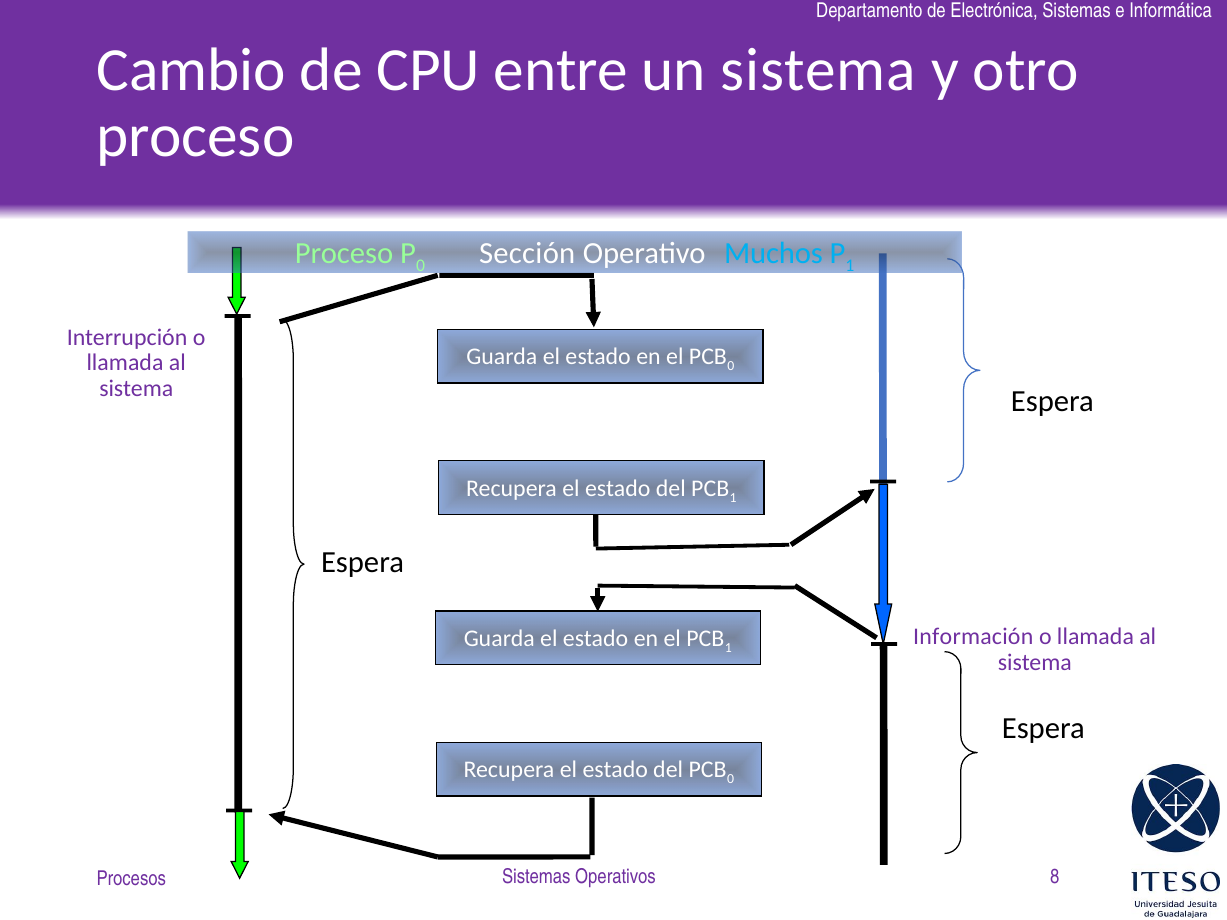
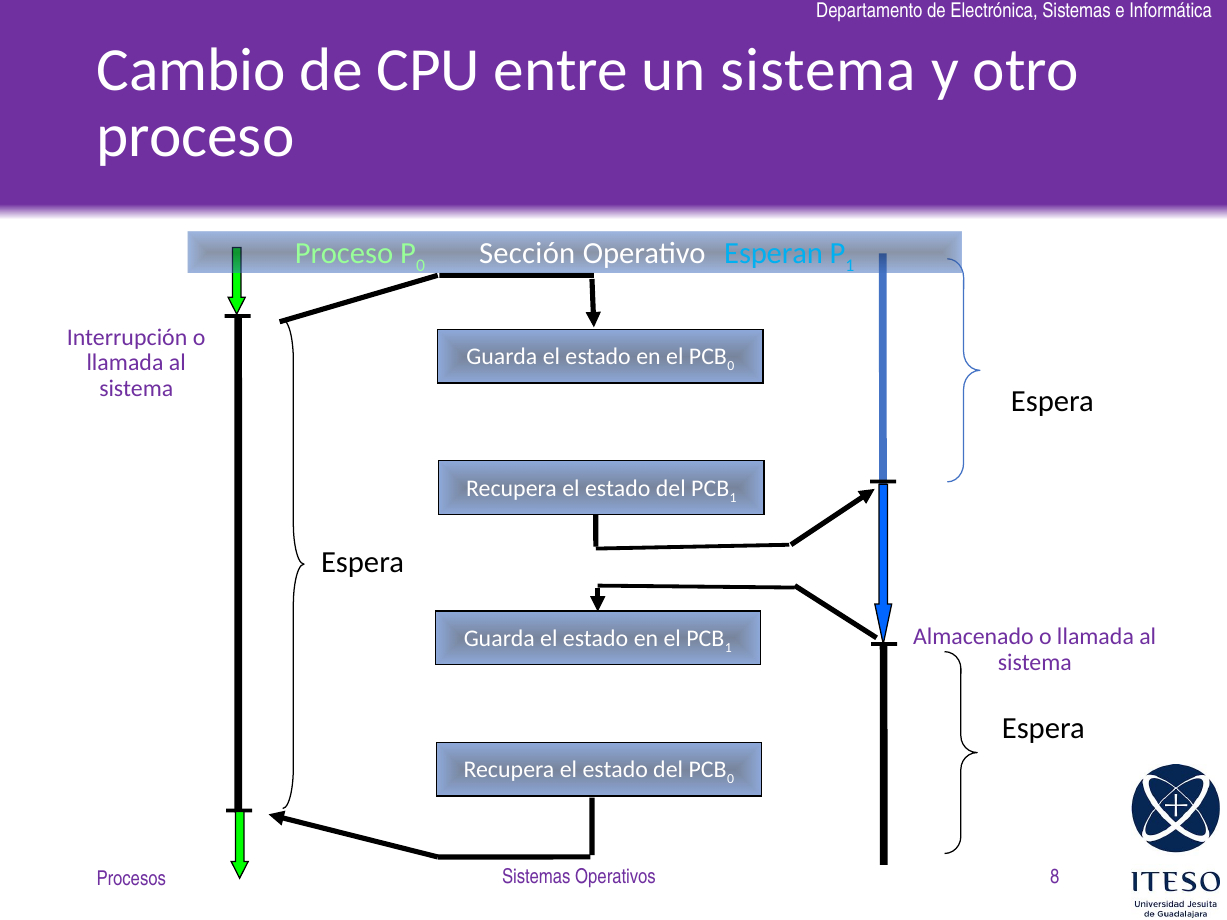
Muchos: Muchos -> Esperan
Información: Información -> Almacenado
